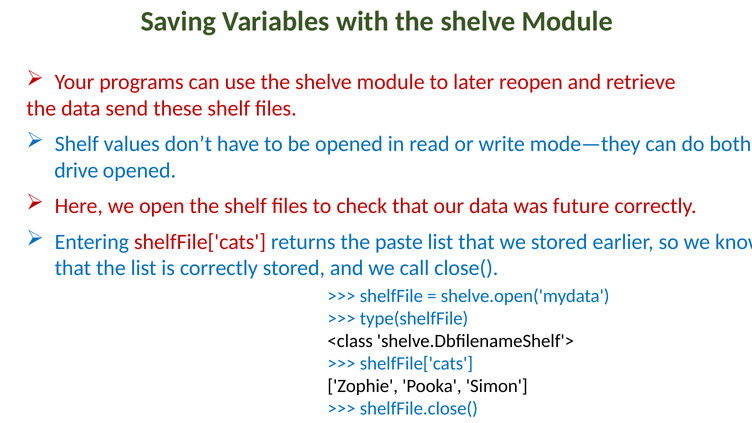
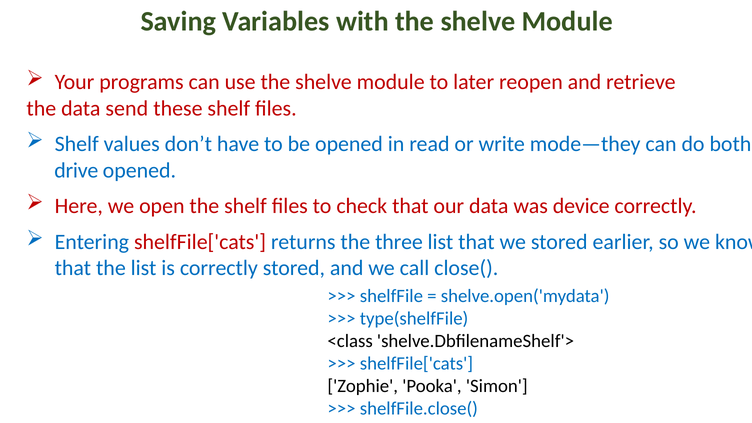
future: future -> device
paste: paste -> three
